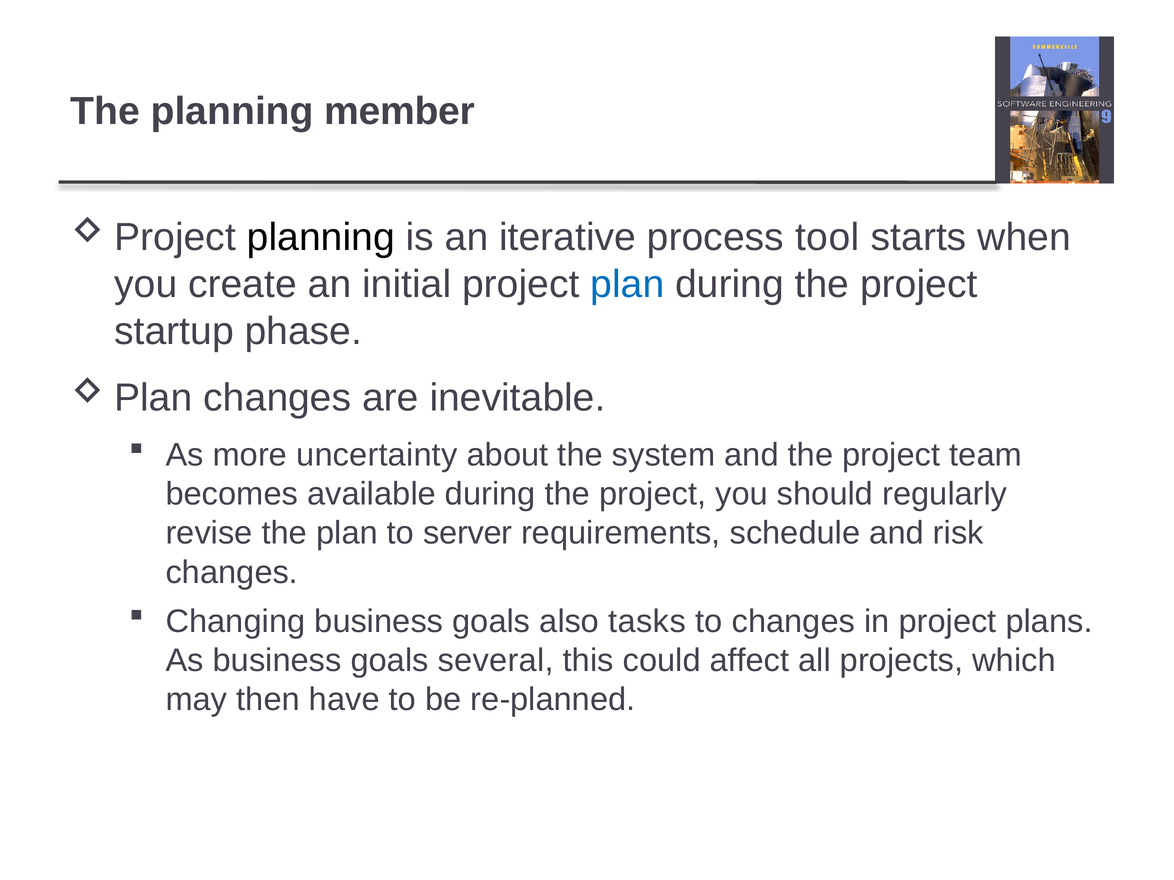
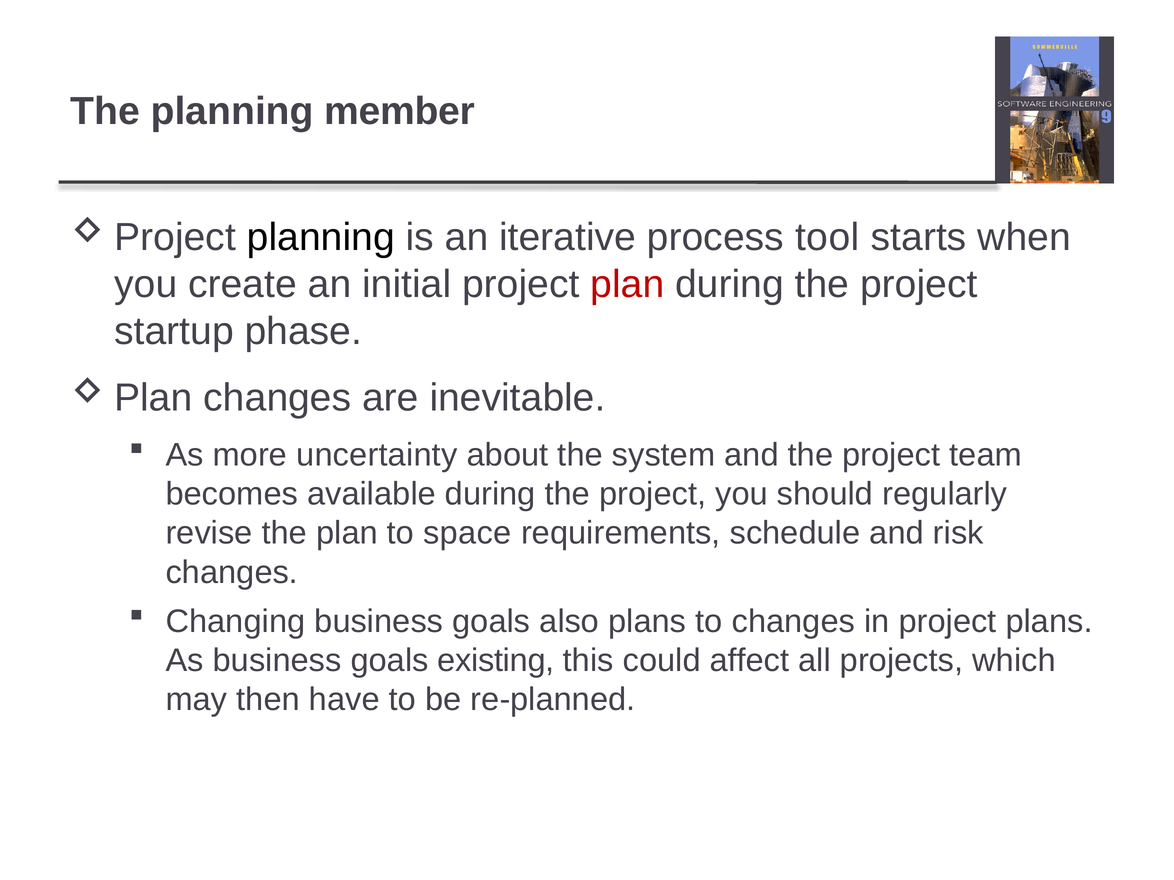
plan at (627, 284) colour: blue -> red
server: server -> space
also tasks: tasks -> plans
several: several -> existing
